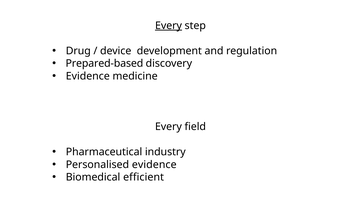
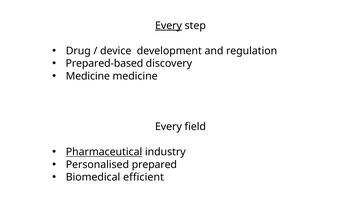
Evidence at (88, 76): Evidence -> Medicine
Pharmaceutical underline: none -> present
Personalised evidence: evidence -> prepared
